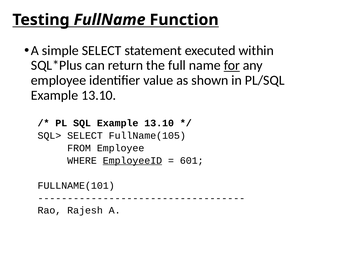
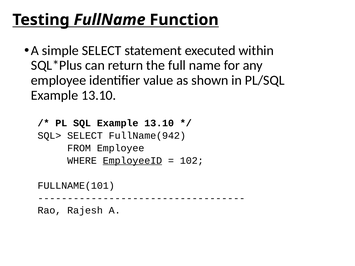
for underline: present -> none
FullName(105: FullName(105 -> FullName(942
601: 601 -> 102
